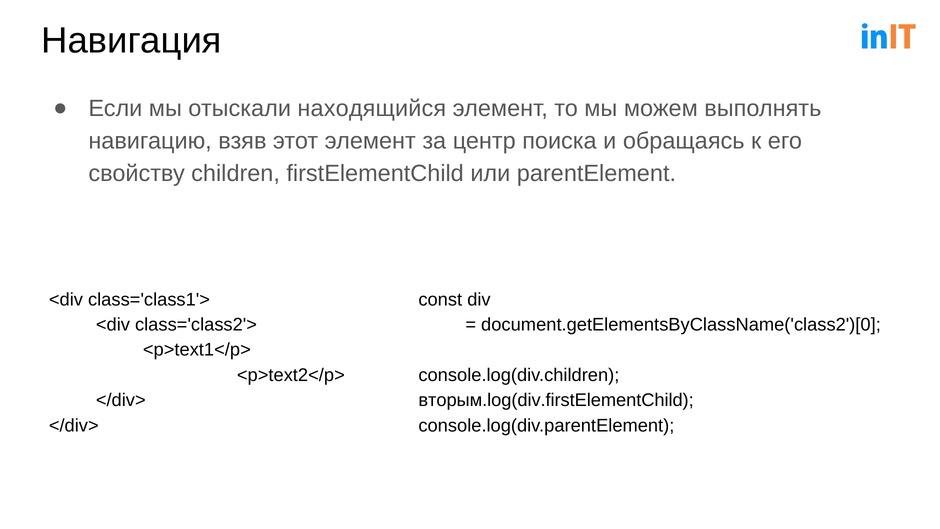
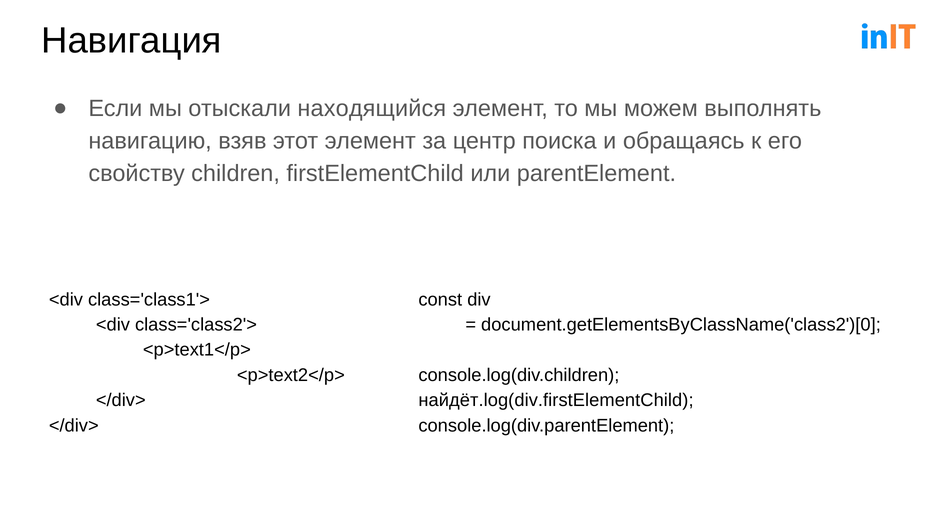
вторым.log(div.firstElementChild: вторым.log(div.firstElementChild -> найдёт.log(div.firstElementChild
